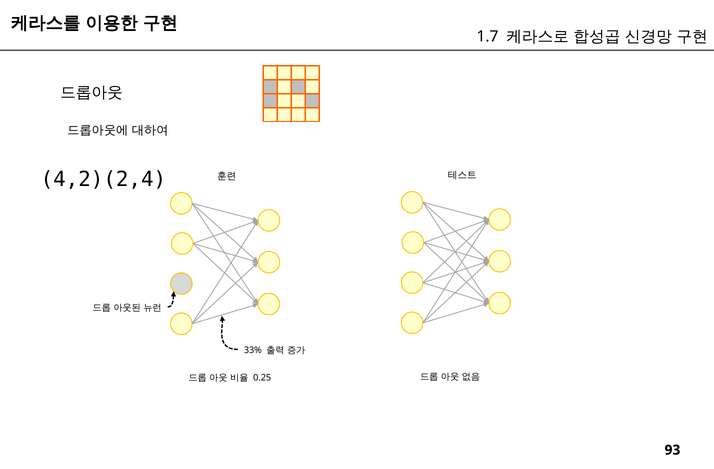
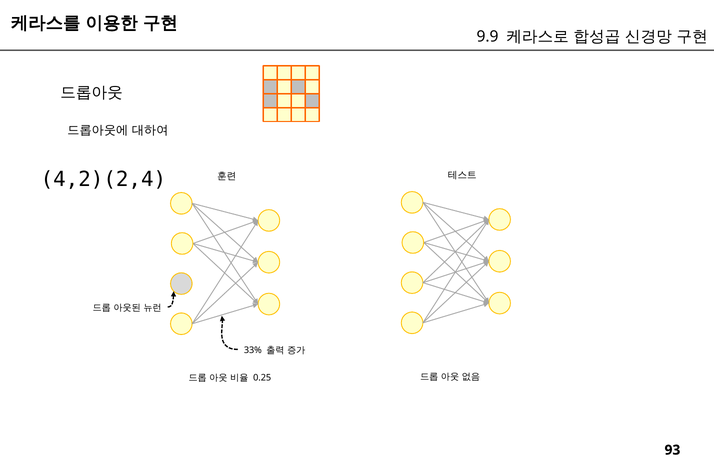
1.7: 1.7 -> 9.9
